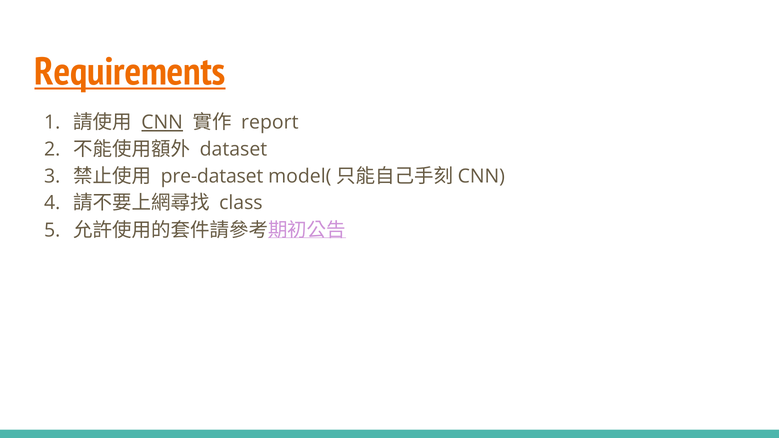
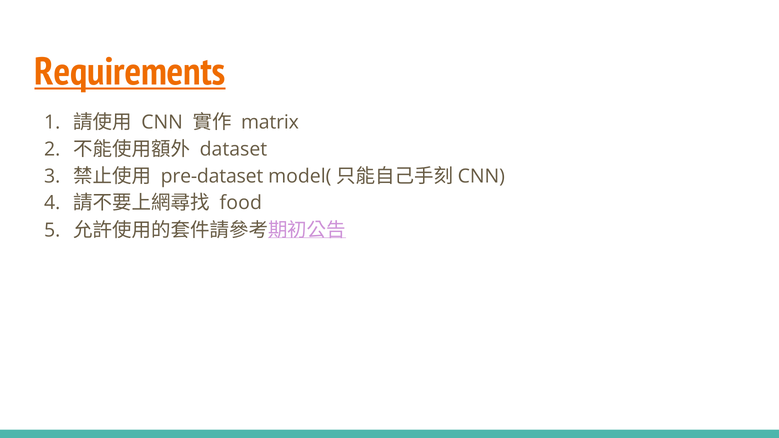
CNN underline: present -> none
report: report -> matrix
class: class -> food
